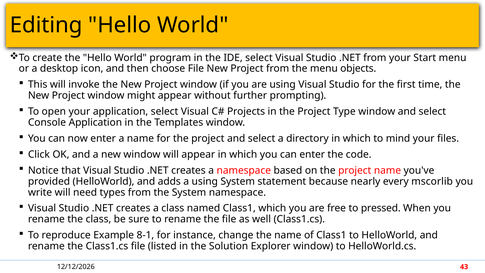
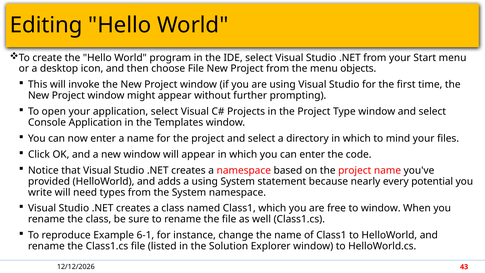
mscorlib: mscorlib -> potential
to pressed: pressed -> window
8-1: 8-1 -> 6-1
